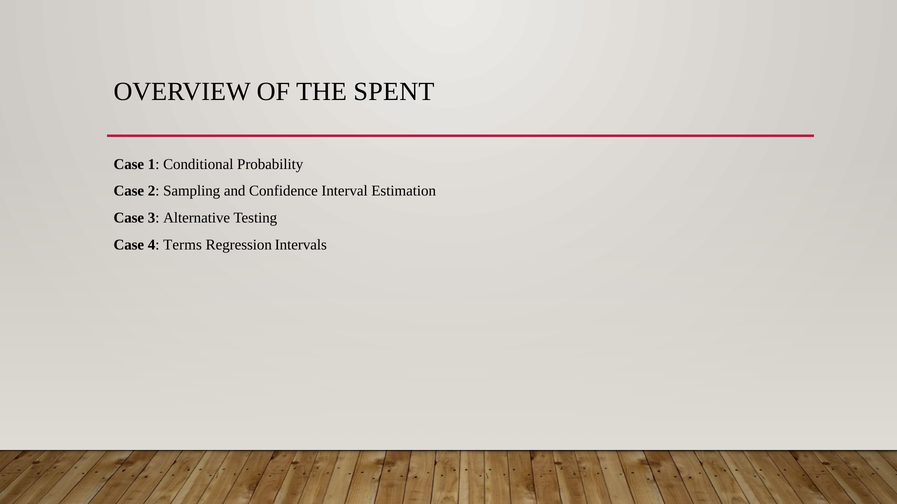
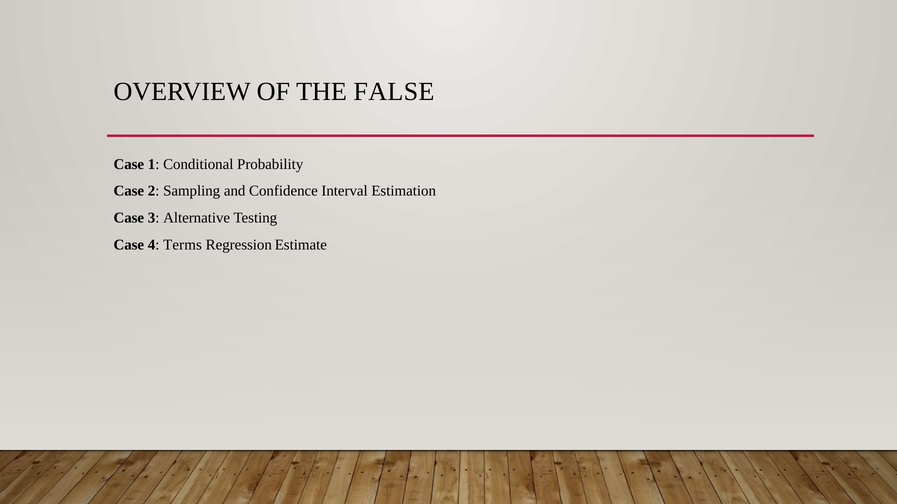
SPENT: SPENT -> FALSE
Intervals: Intervals -> Estimate
